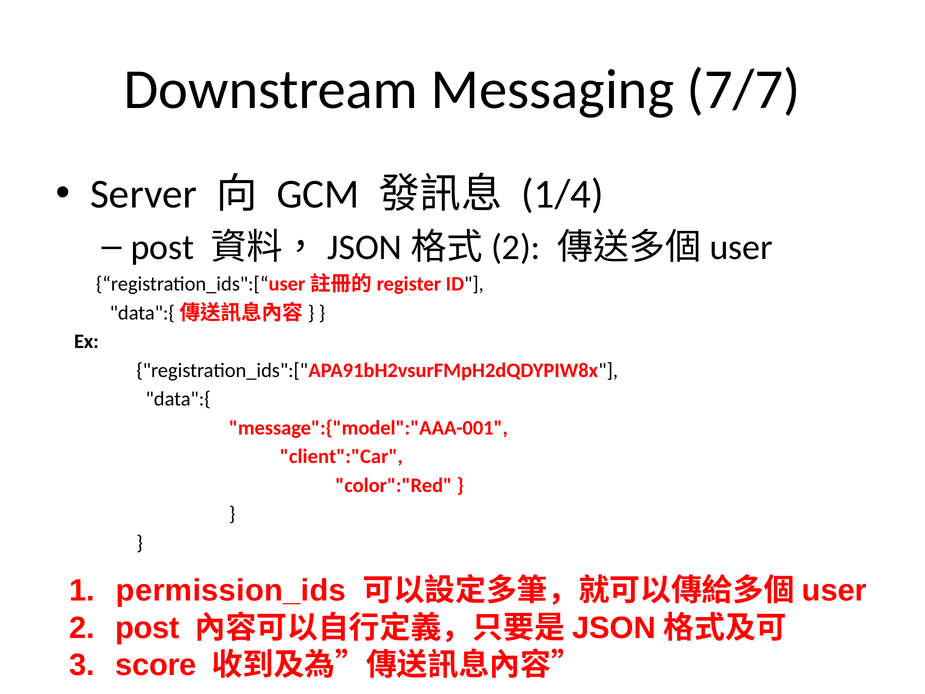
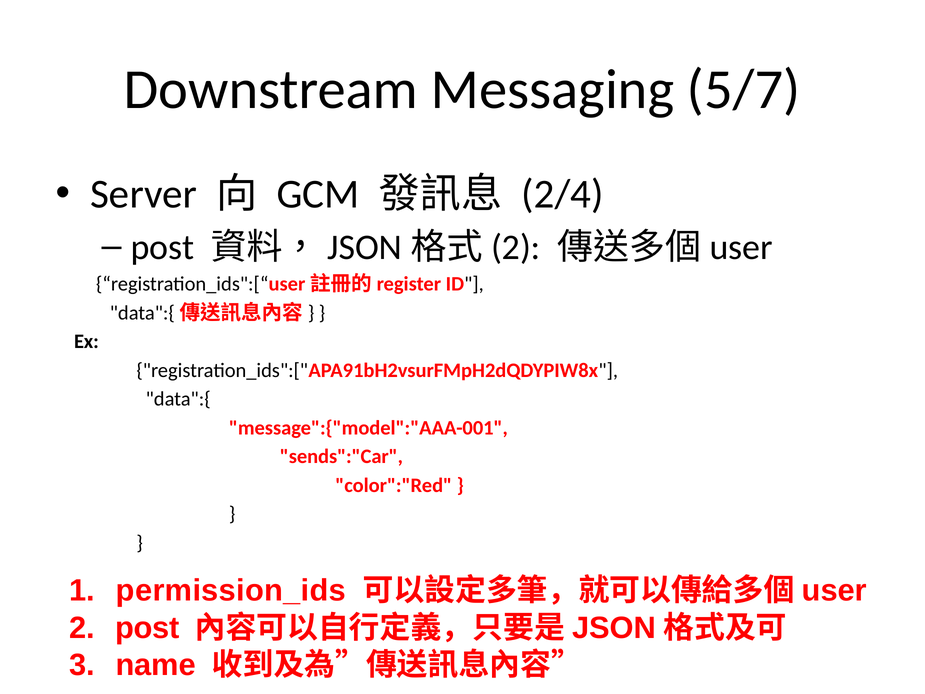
7/7: 7/7 -> 5/7
1/4: 1/4 -> 2/4
client":"Car: client":"Car -> sends":"Car
score: score -> name
